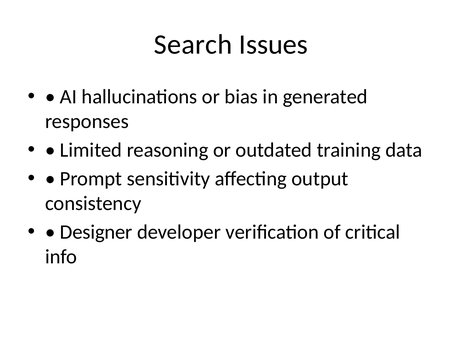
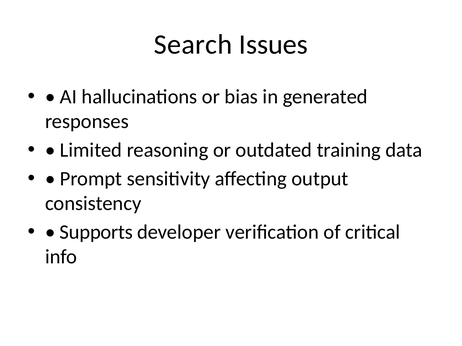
Designer: Designer -> Supports
